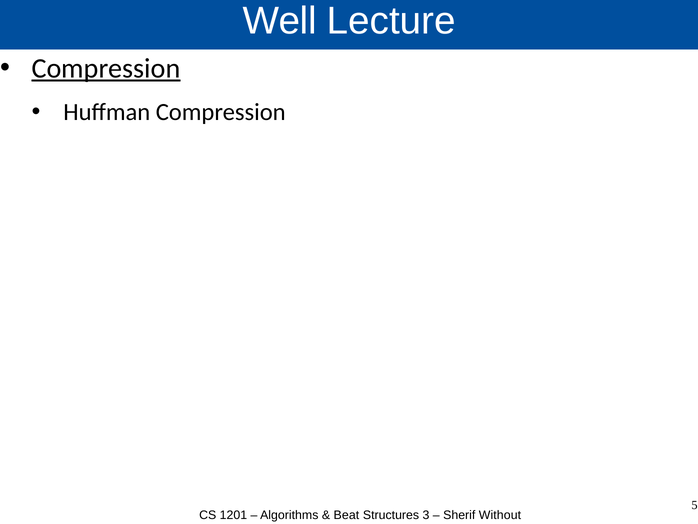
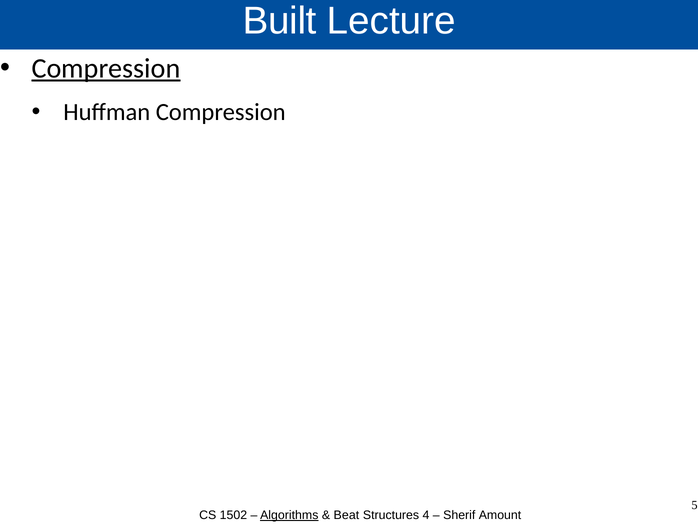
Well: Well -> Built
1201: 1201 -> 1502
Algorithms underline: none -> present
3: 3 -> 4
Without: Without -> Amount
